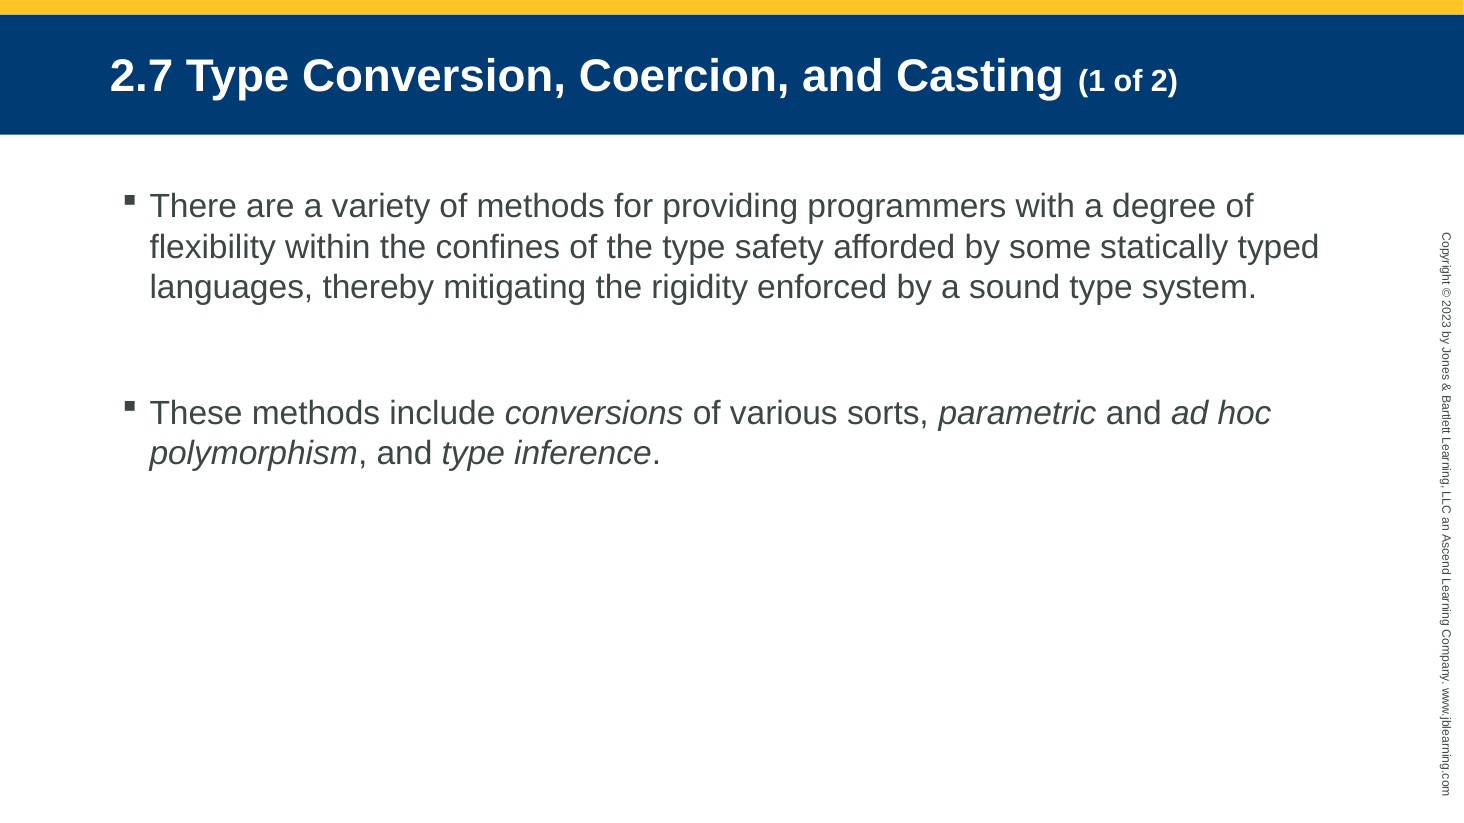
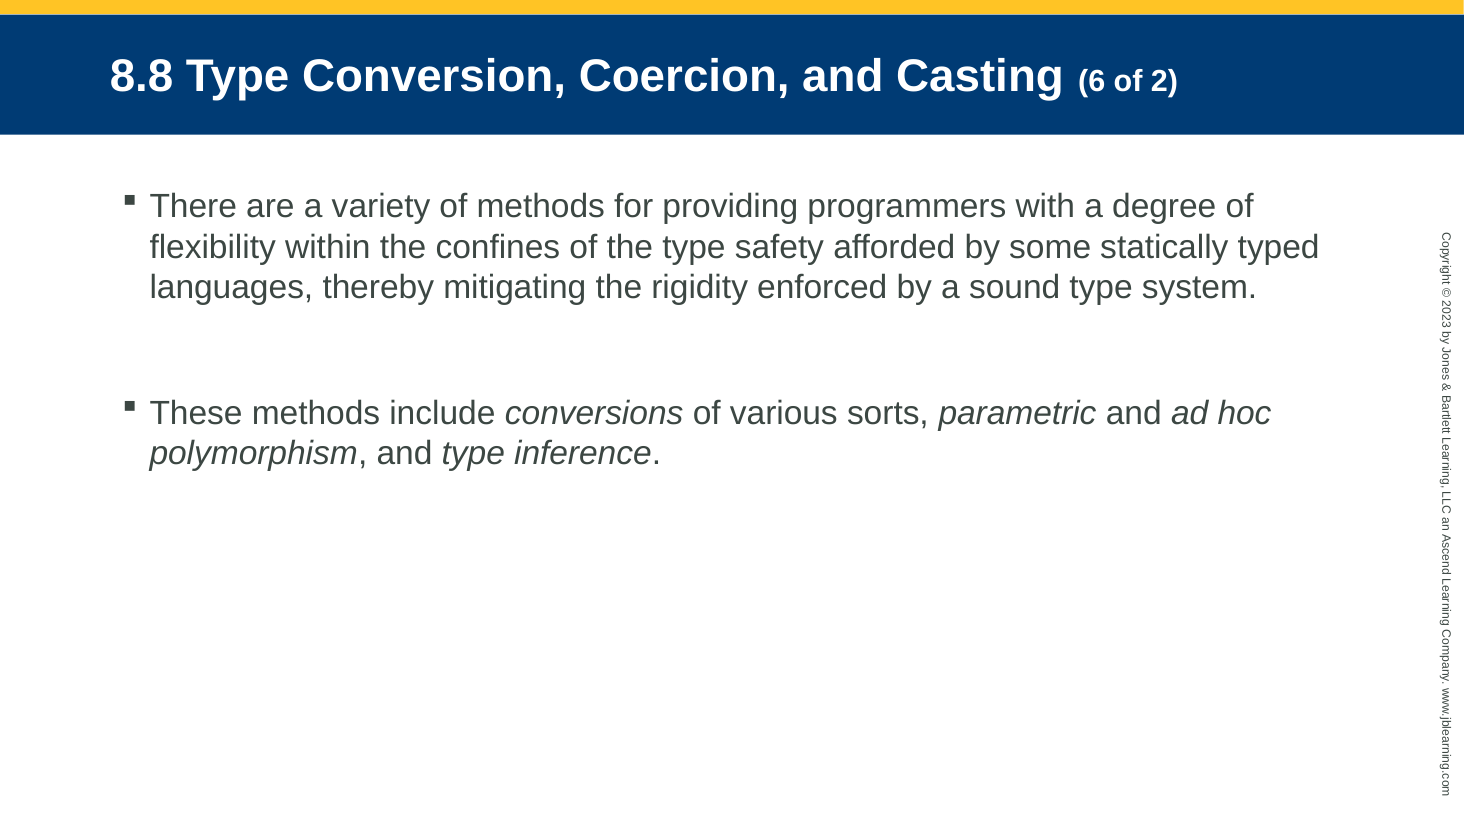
2.7: 2.7 -> 8.8
1: 1 -> 6
